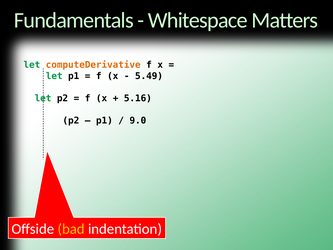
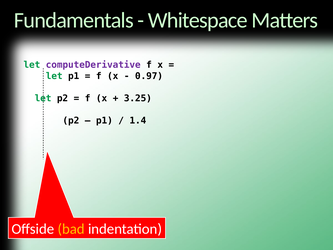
computeDerivative colour: orange -> purple
5.49: 5.49 -> 0.97
5.16: 5.16 -> 3.25
9.0: 9.0 -> 1.4
